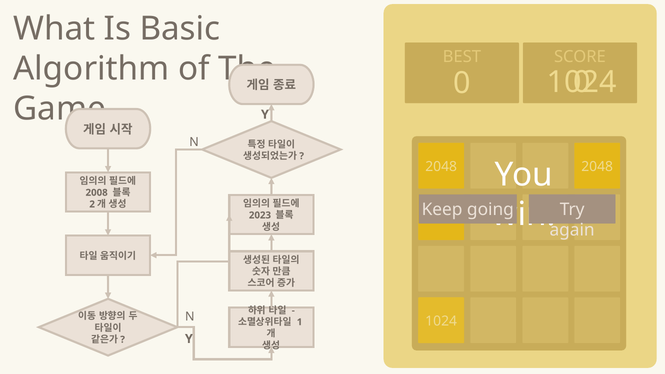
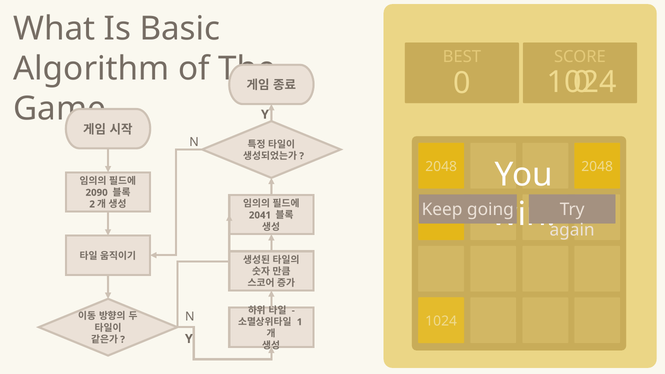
2008: 2008 -> 2090
2023: 2023 -> 2041
